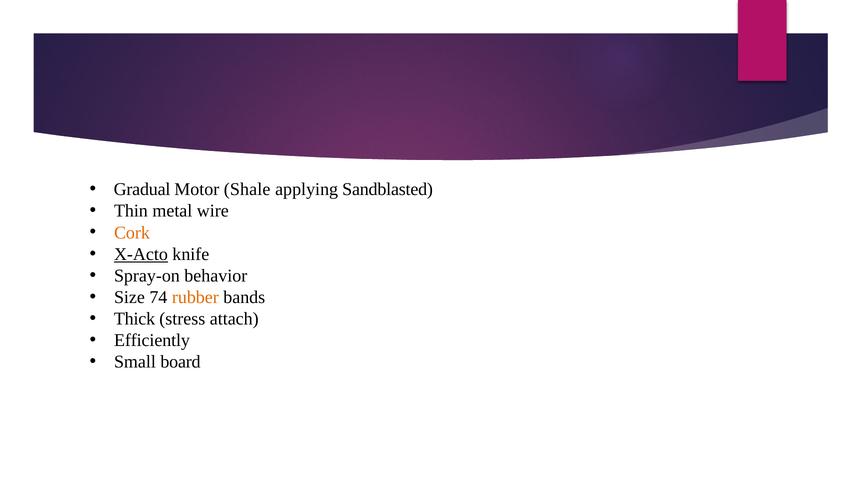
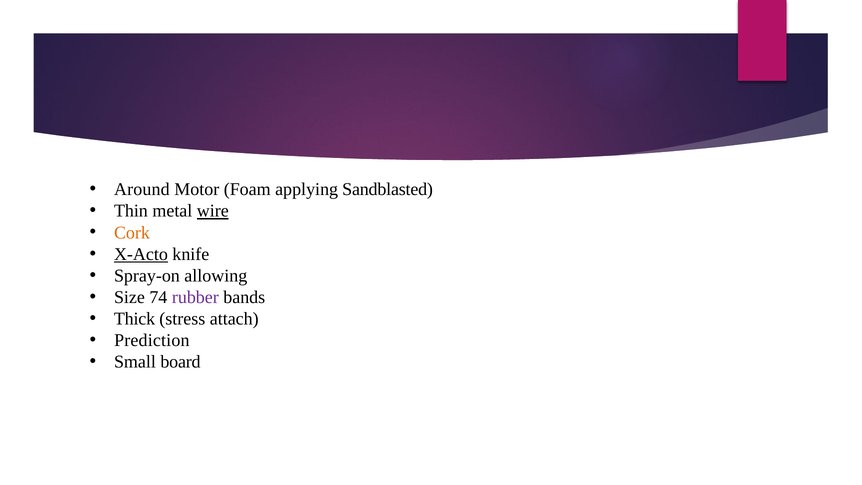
Gradual: Gradual -> Around
Shale: Shale -> Foam
wire underline: none -> present
behavior: behavior -> allowing
rubber colour: orange -> purple
Efficiently: Efficiently -> Prediction
